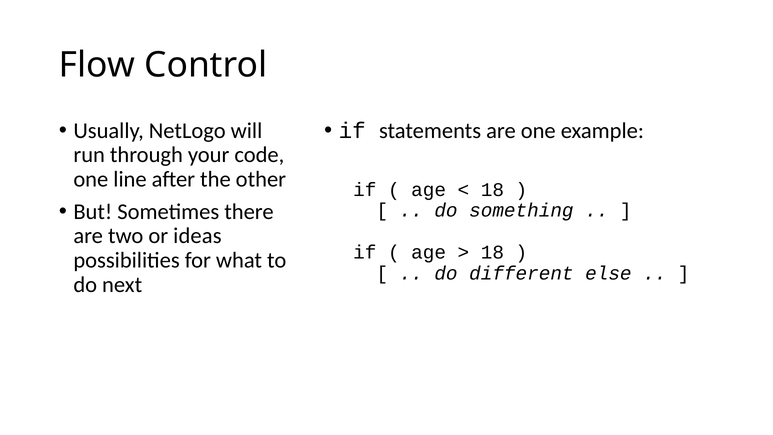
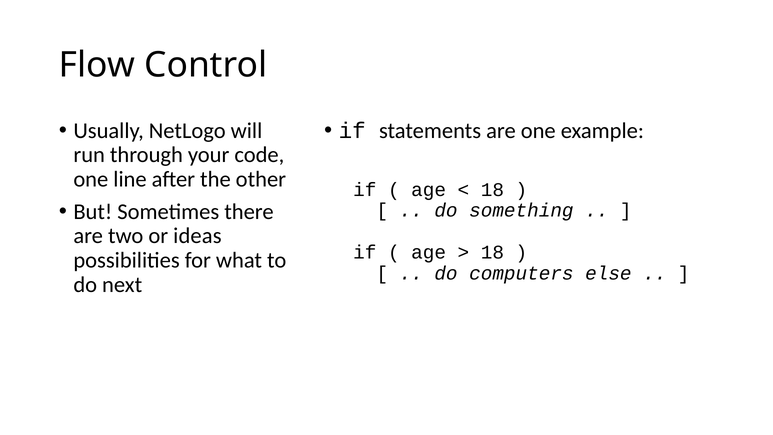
different: different -> computers
